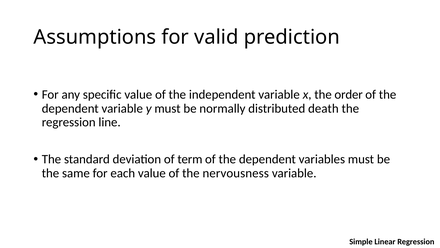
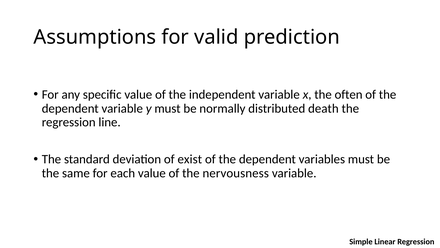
order: order -> often
term: term -> exist
